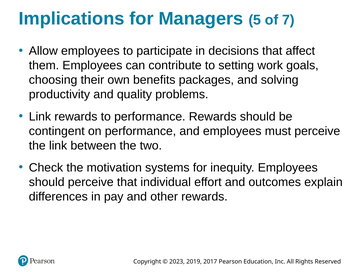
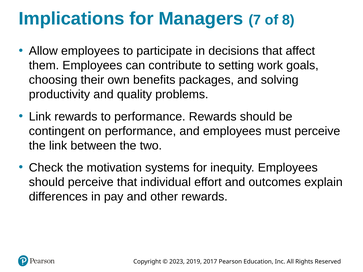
5: 5 -> 7
7: 7 -> 8
